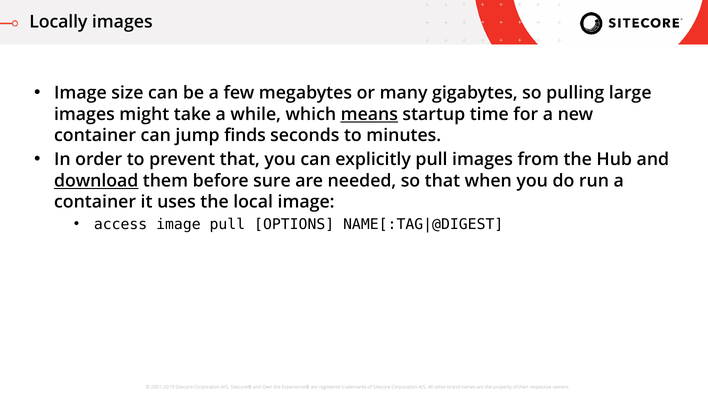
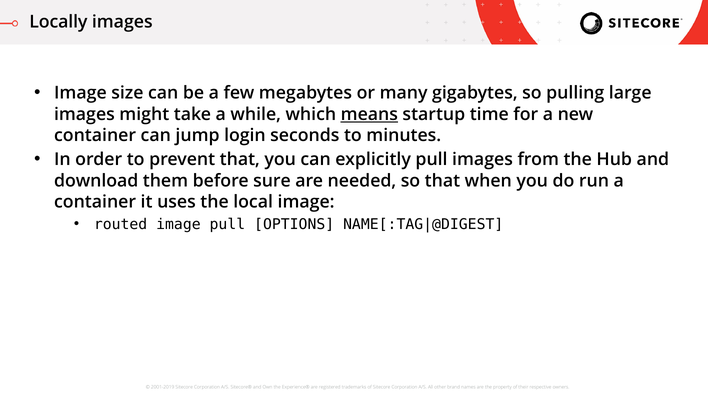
finds: finds -> login
download underline: present -> none
access: access -> routed
